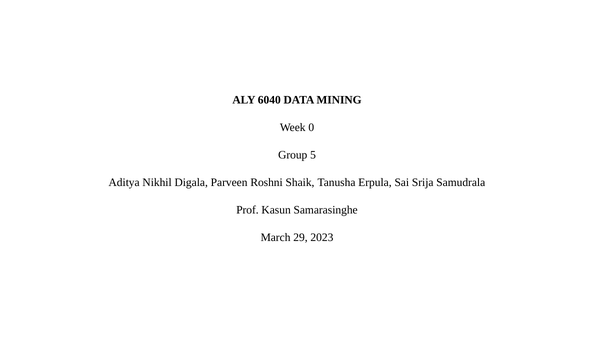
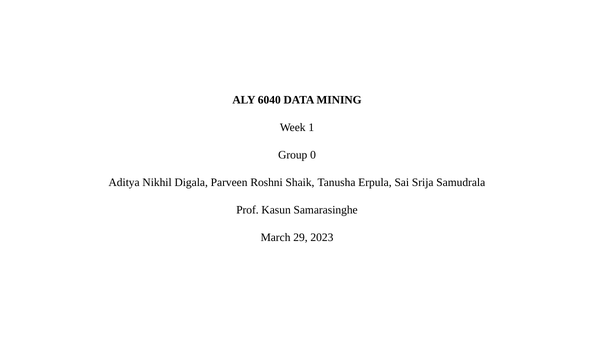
0: 0 -> 1
5: 5 -> 0
